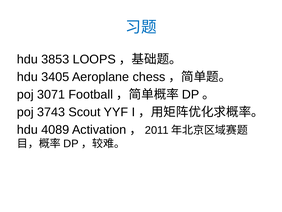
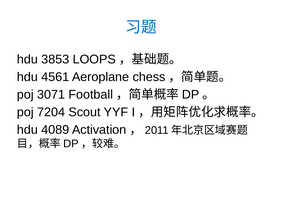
3405: 3405 -> 4561
3743: 3743 -> 7204
